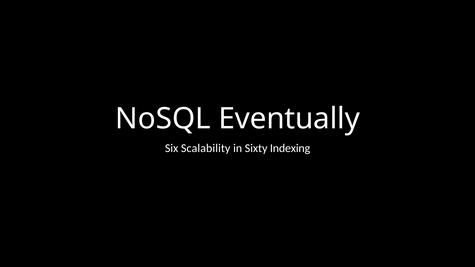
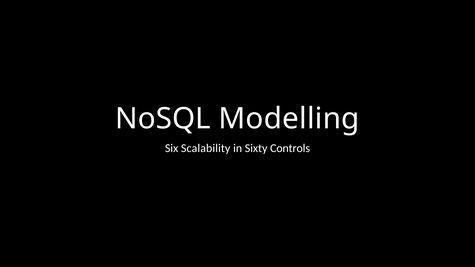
Eventually: Eventually -> Modelling
Indexing: Indexing -> Controls
